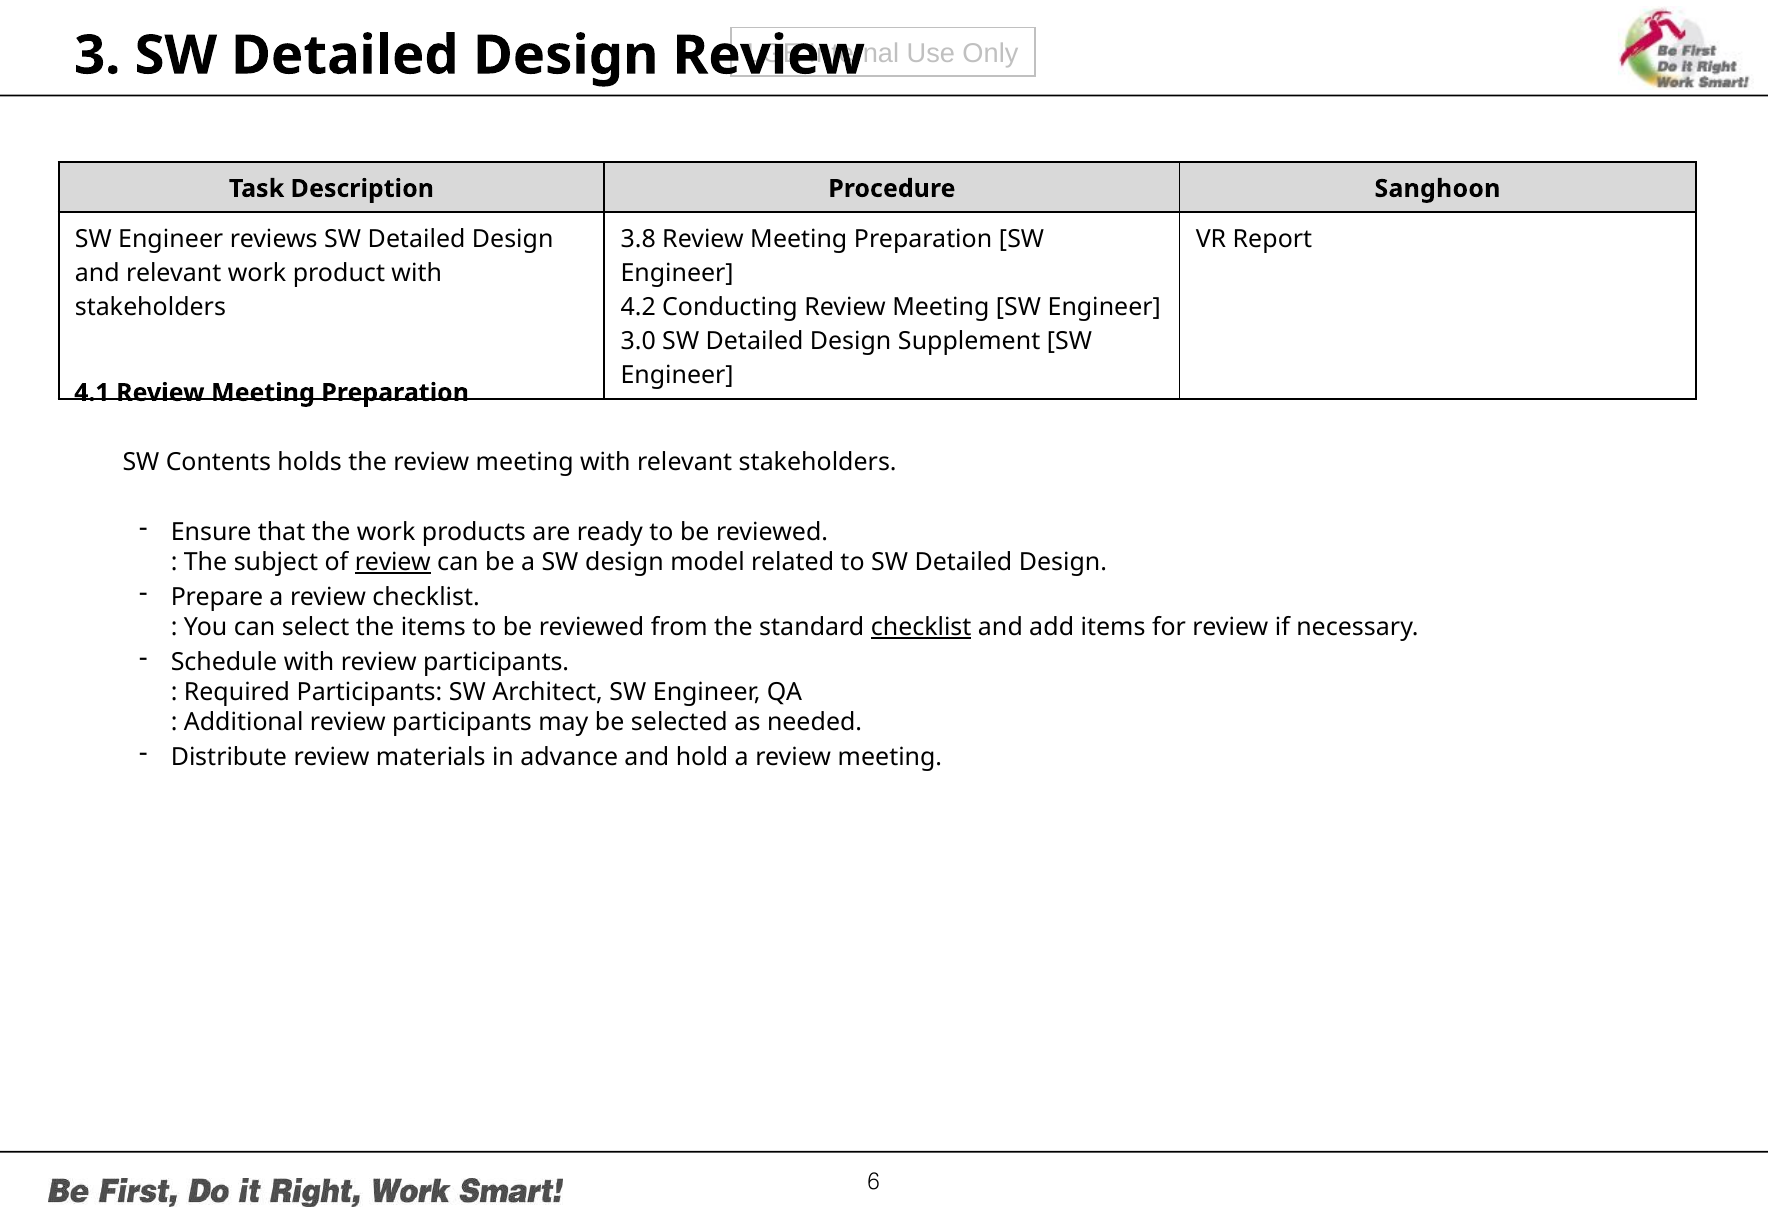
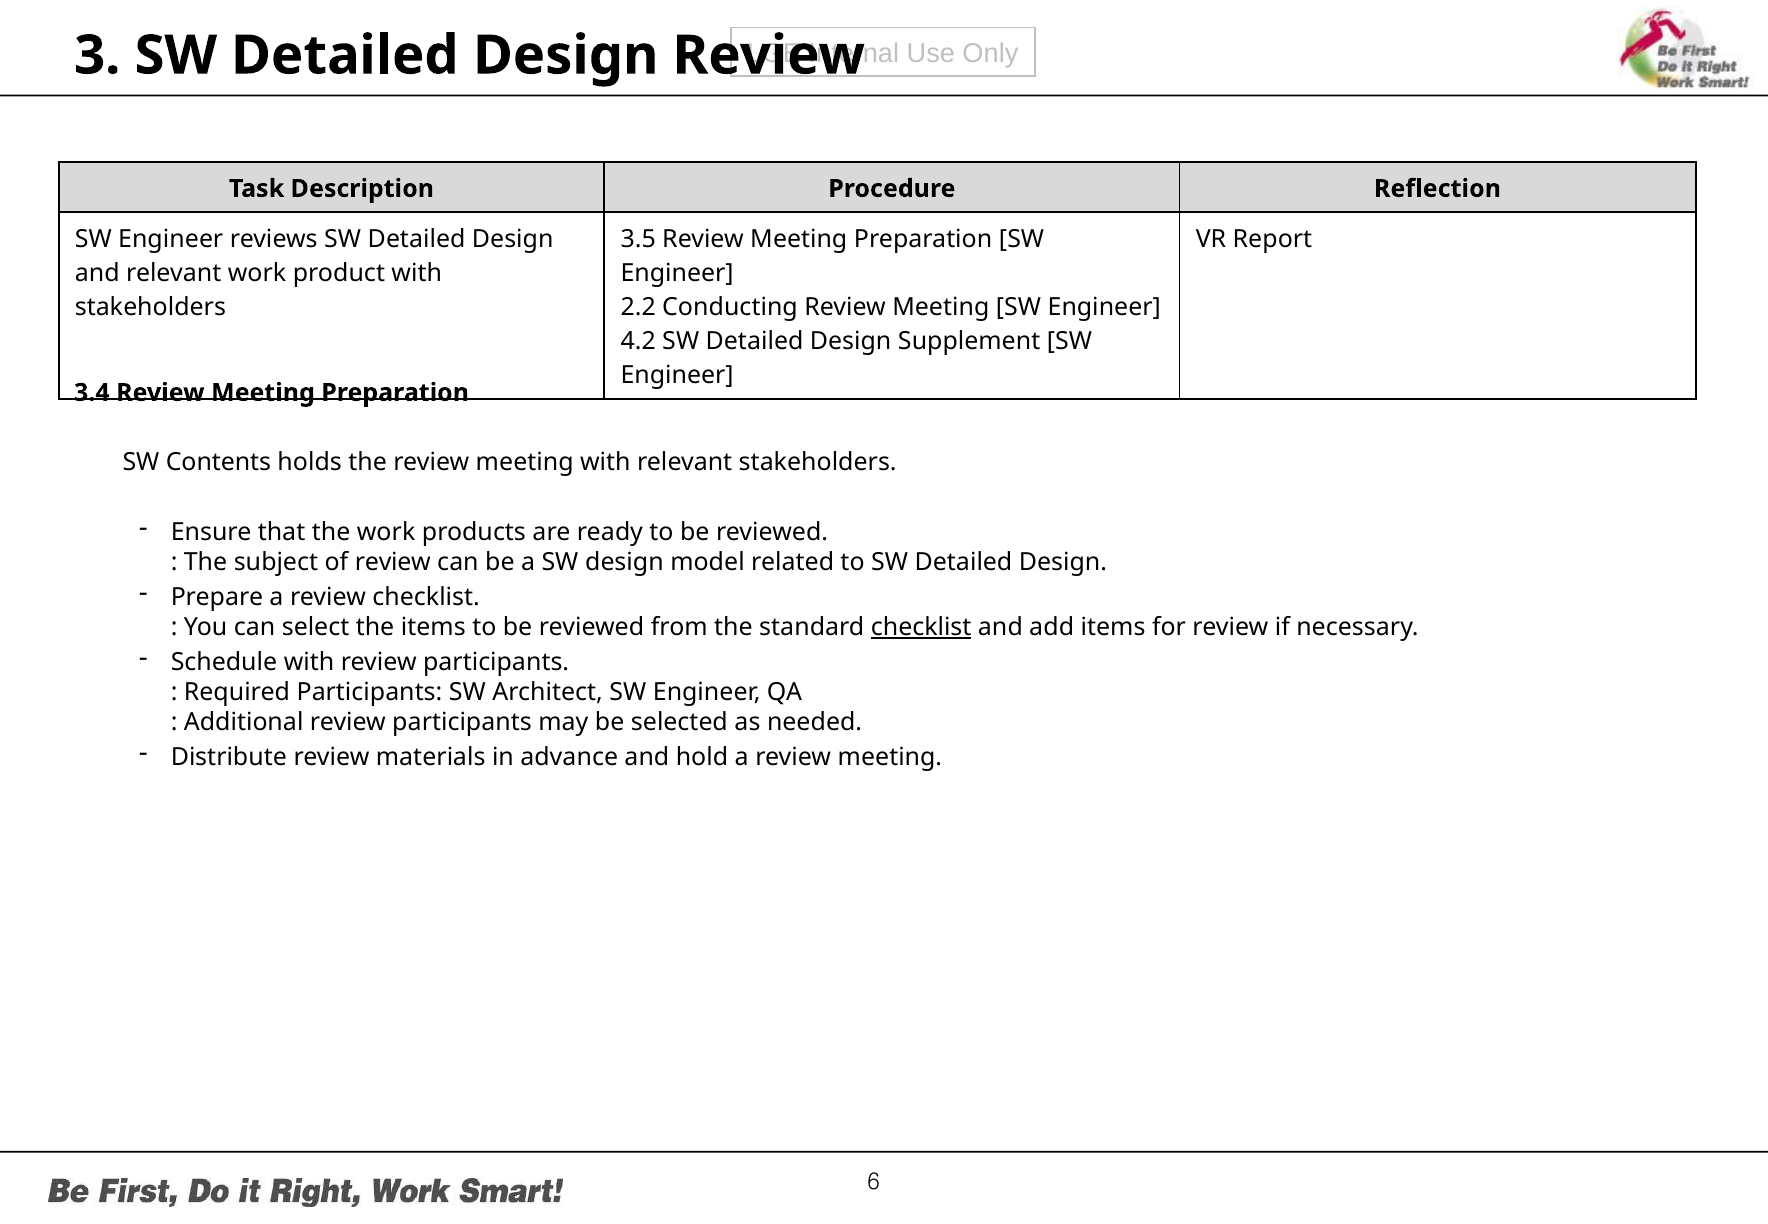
Sanghoon: Sanghoon -> Reflection
3.8: 3.8 -> 3.5
4.2: 4.2 -> 2.2
3.0: 3.0 -> 4.2
4.1: 4.1 -> 3.4
review at (393, 562) underline: present -> none
